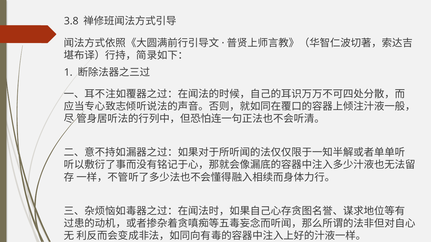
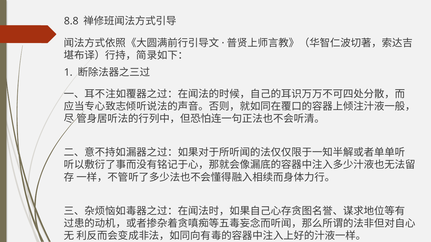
3.8: 3.8 -> 8.8
